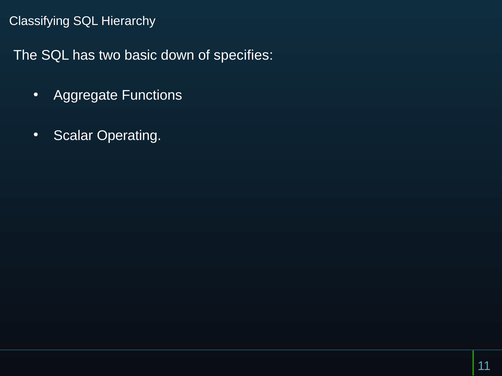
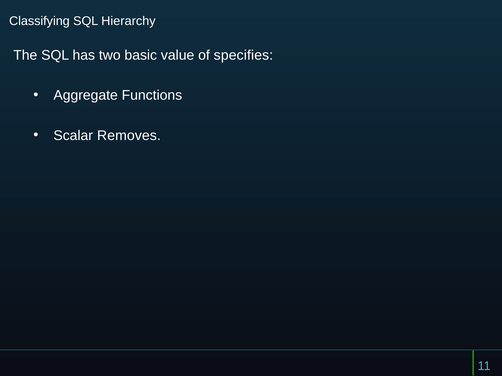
down: down -> value
Operating: Operating -> Removes
